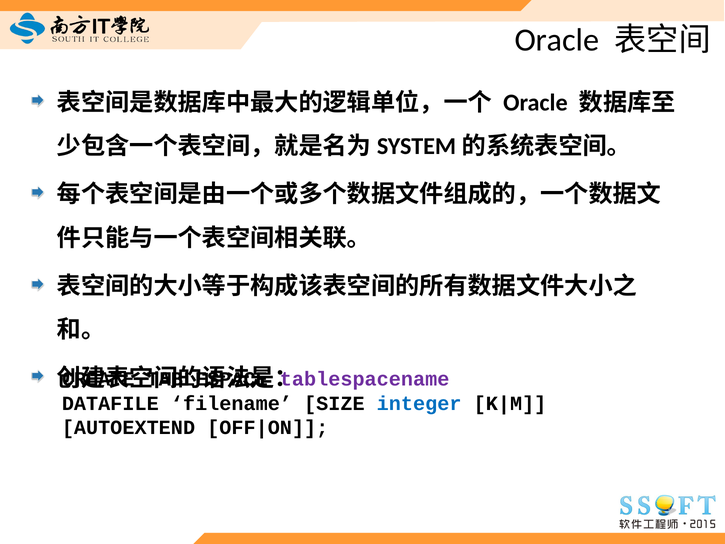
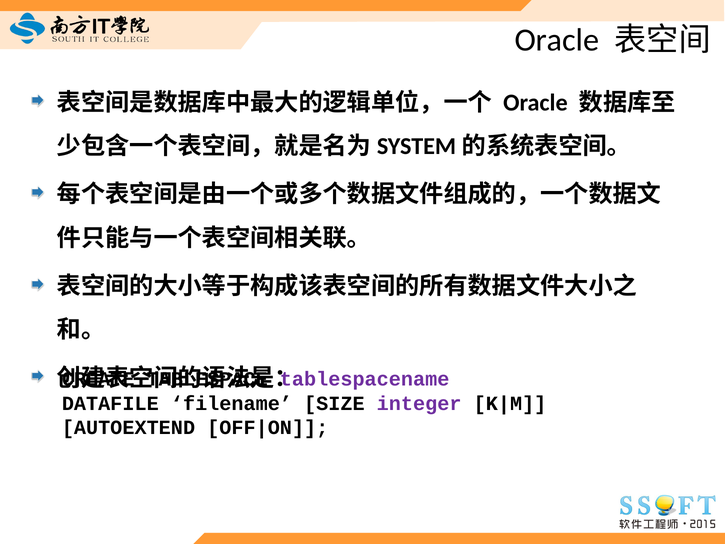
integer colour: blue -> purple
